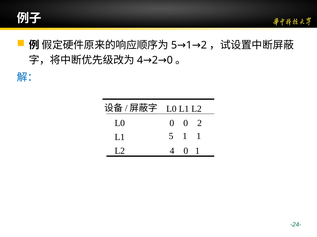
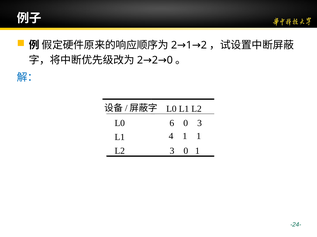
5 at (174, 45): 5 -> 2
4 at (140, 60): 4 -> 2
L0 0: 0 -> 6
0 2: 2 -> 3
L1 5: 5 -> 4
L2 4: 4 -> 3
